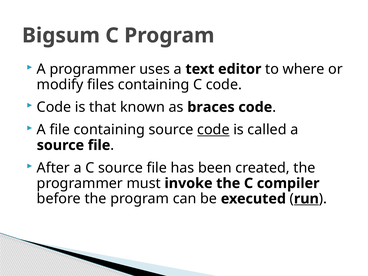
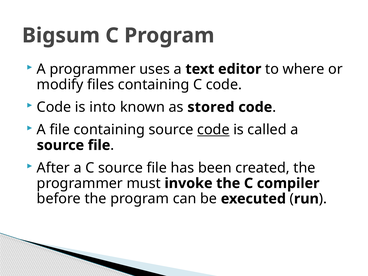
that: that -> into
braces: braces -> stored
run underline: present -> none
